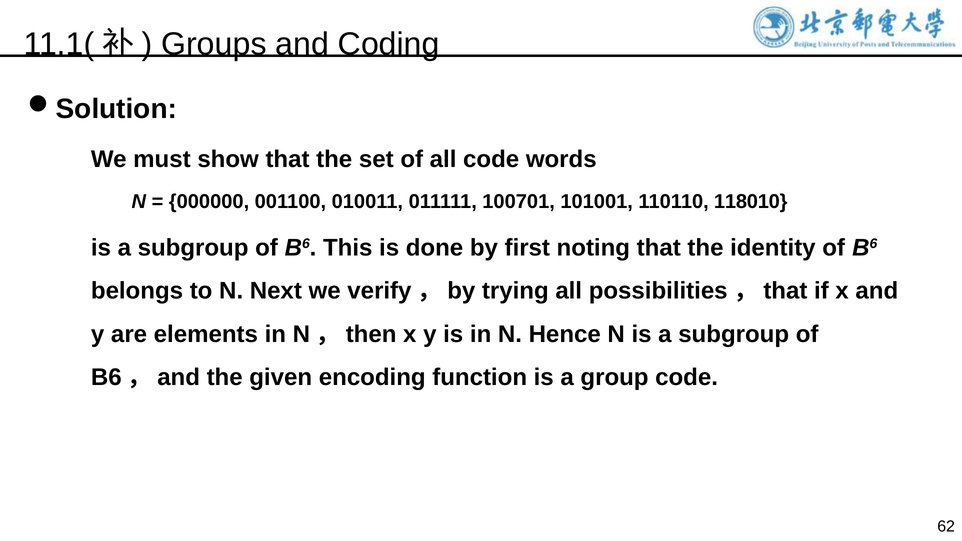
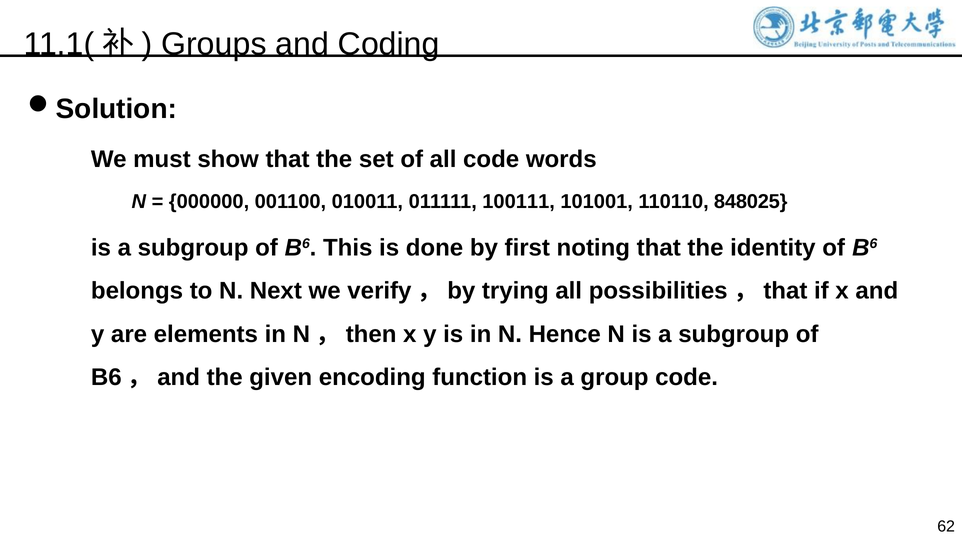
100701: 100701 -> 100111
118010: 118010 -> 848025
